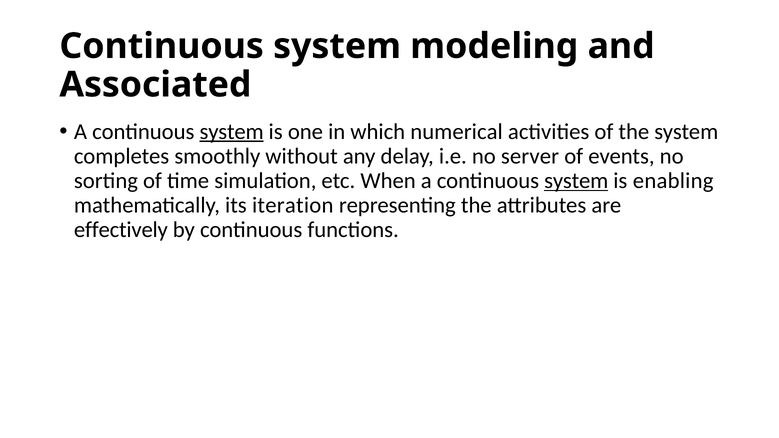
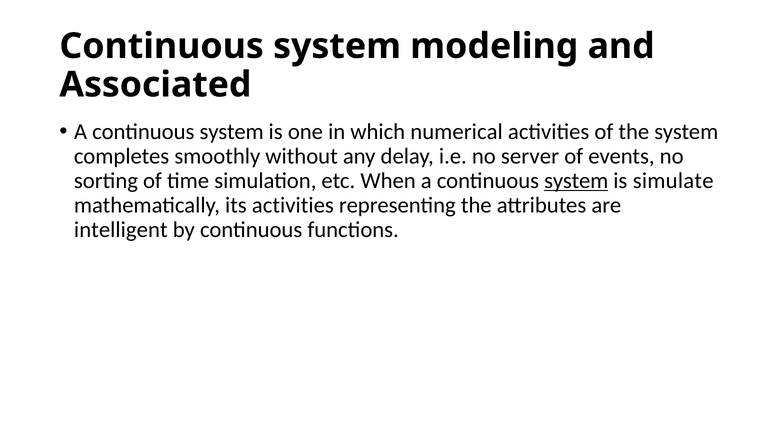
system at (232, 132) underline: present -> none
enabling: enabling -> simulate
its iteration: iteration -> activities
effectively: effectively -> intelligent
